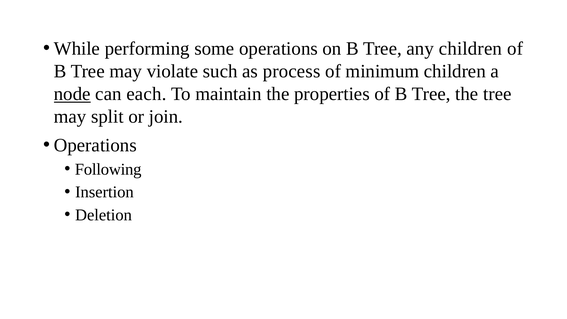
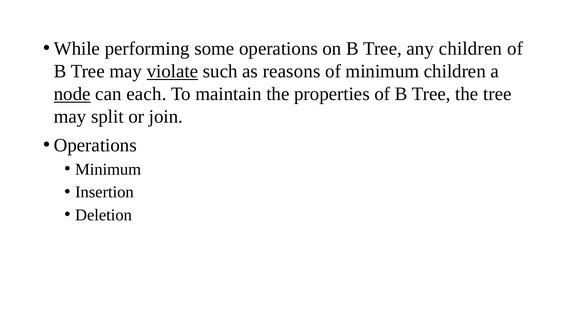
violate underline: none -> present
process: process -> reasons
Following at (108, 169): Following -> Minimum
